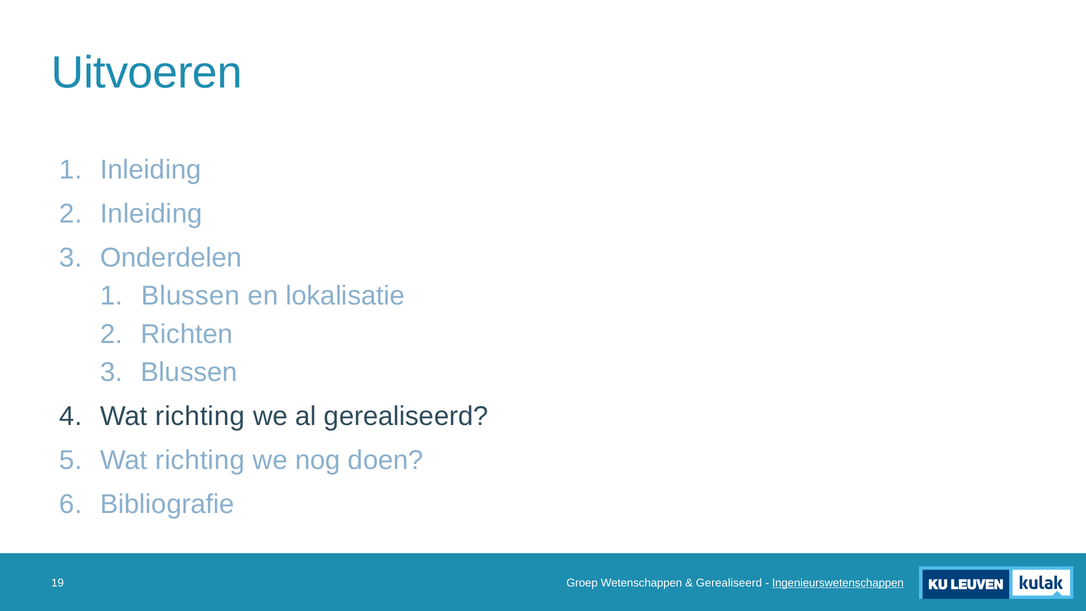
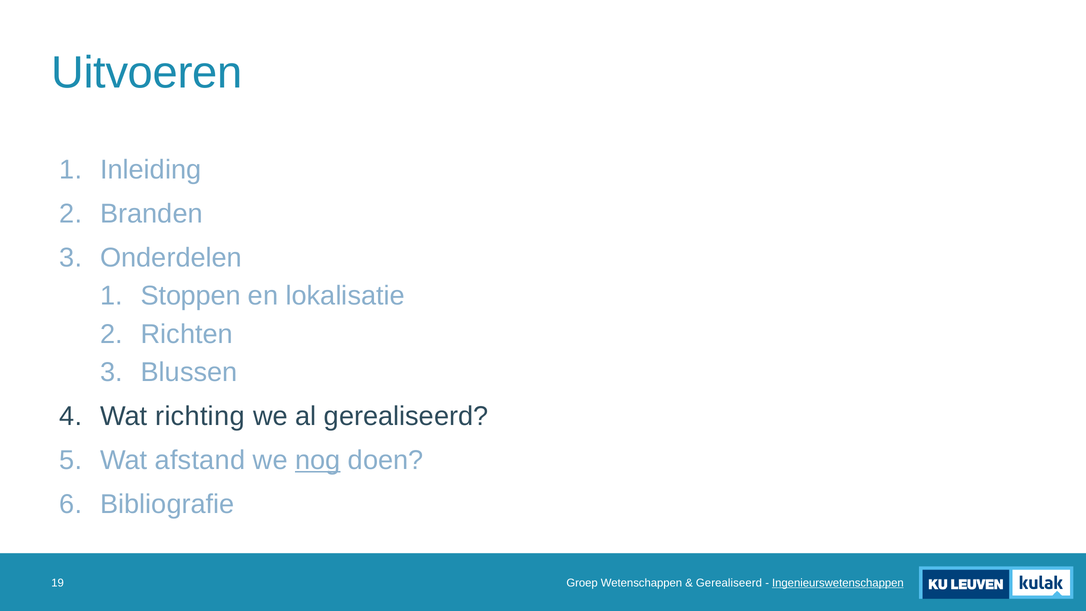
Inleiding at (151, 214): Inleiding -> Branden
Blussen at (191, 296): Blussen -> Stoppen
richting at (200, 460): richting -> afstand
nog underline: none -> present
